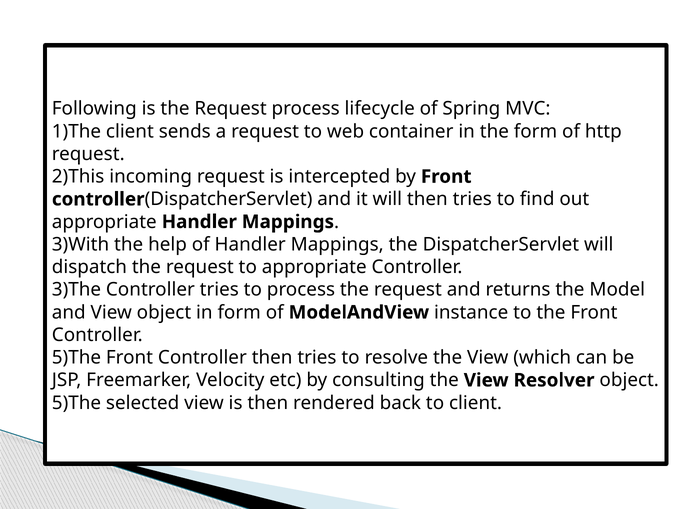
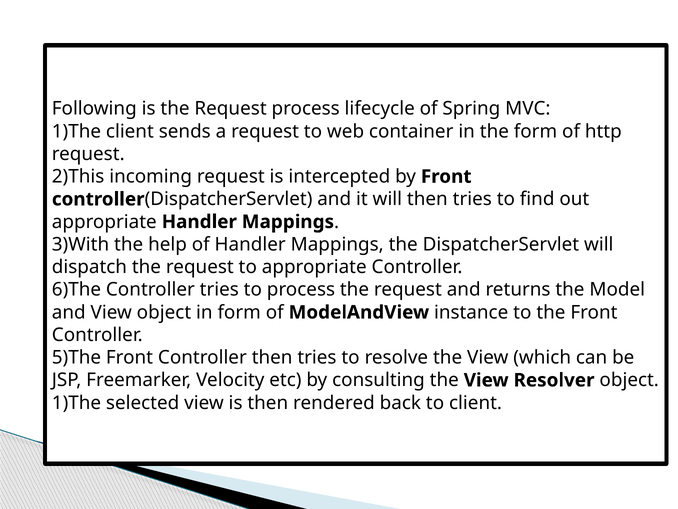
3)The: 3)The -> 6)The
5)The at (76, 403): 5)The -> 1)The
